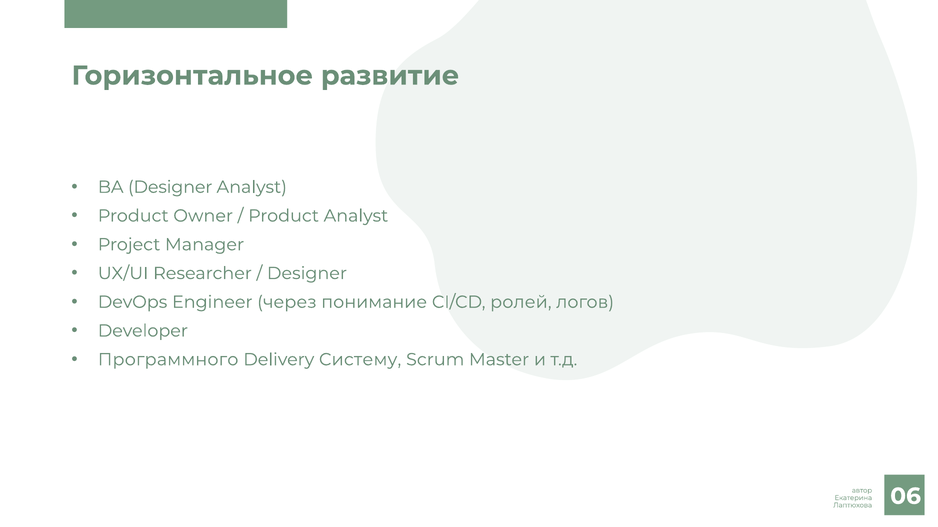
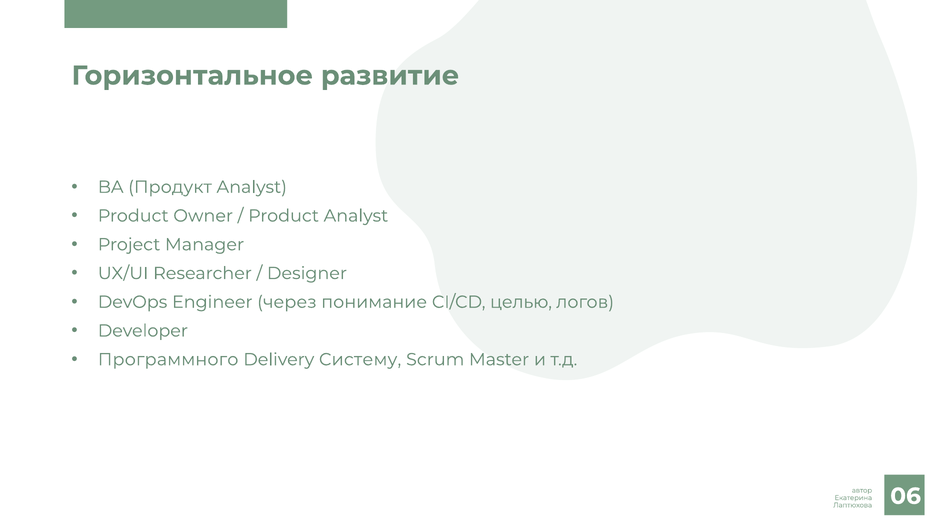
BA Designer: Designer -> Продукт
ролей: ролей -> целью
